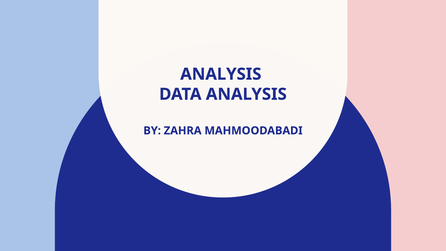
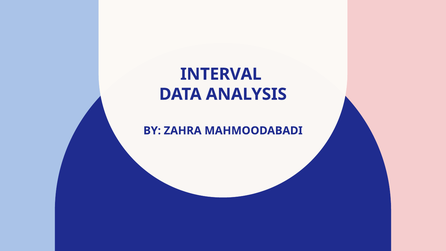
ANALYSIS at (221, 74): ANALYSIS -> INTERVAL
